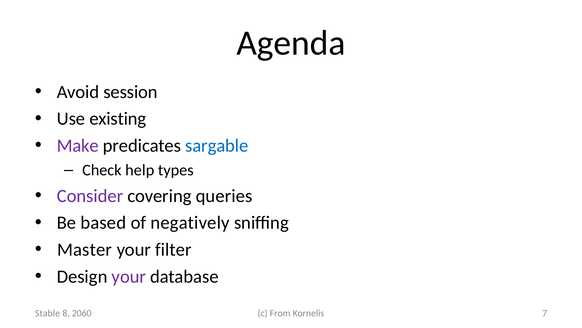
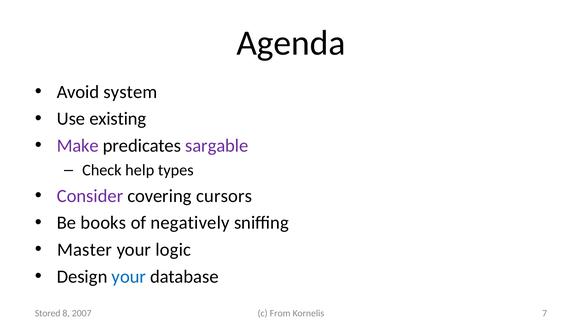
session: session -> system
sargable colour: blue -> purple
queries: queries -> cursors
based: based -> books
filter: filter -> logic
your at (129, 276) colour: purple -> blue
Stable: Stable -> Stored
2060: 2060 -> 2007
